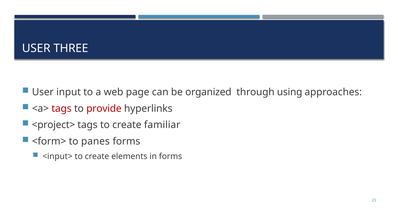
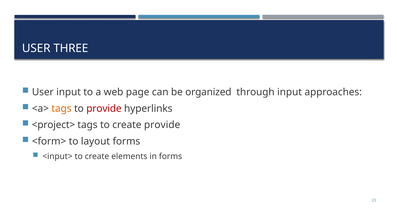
through using: using -> input
tags at (62, 108) colour: red -> orange
create familiar: familiar -> provide
panes: panes -> layout
